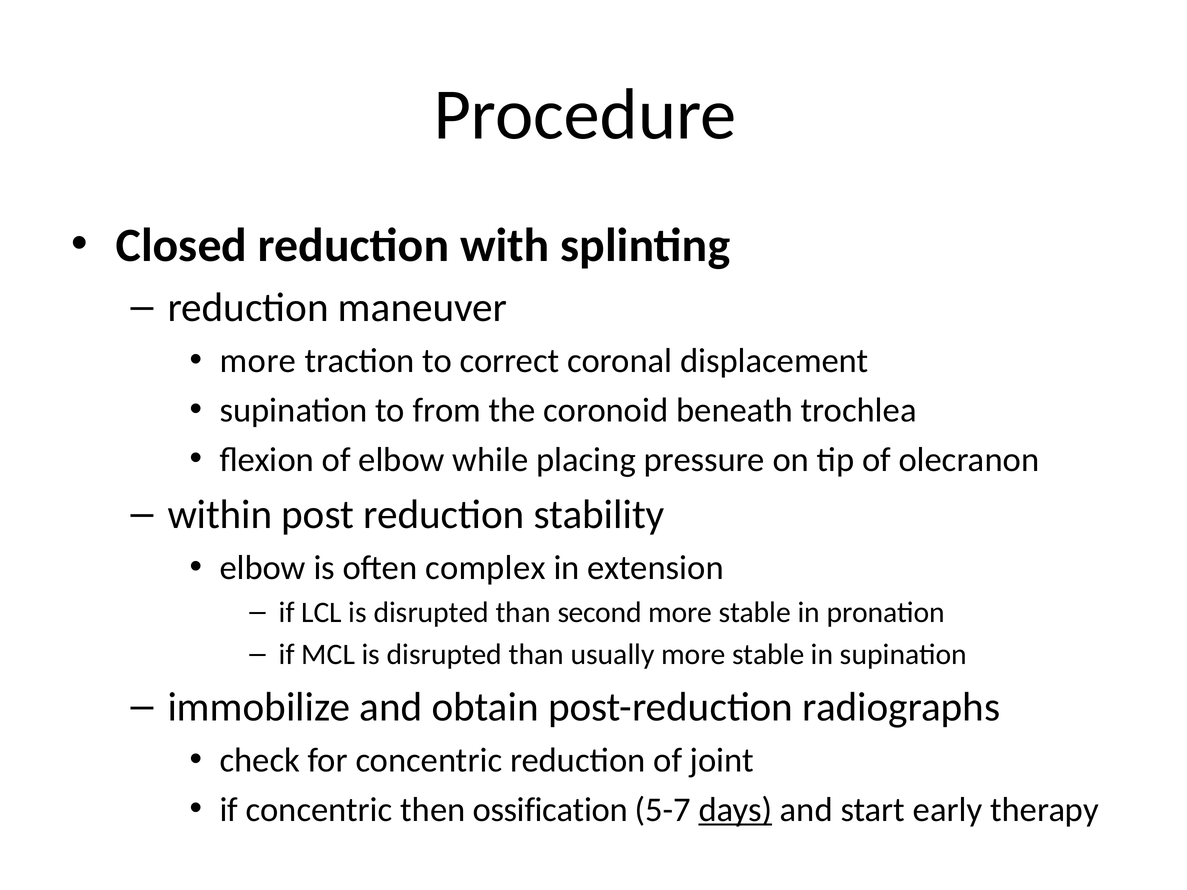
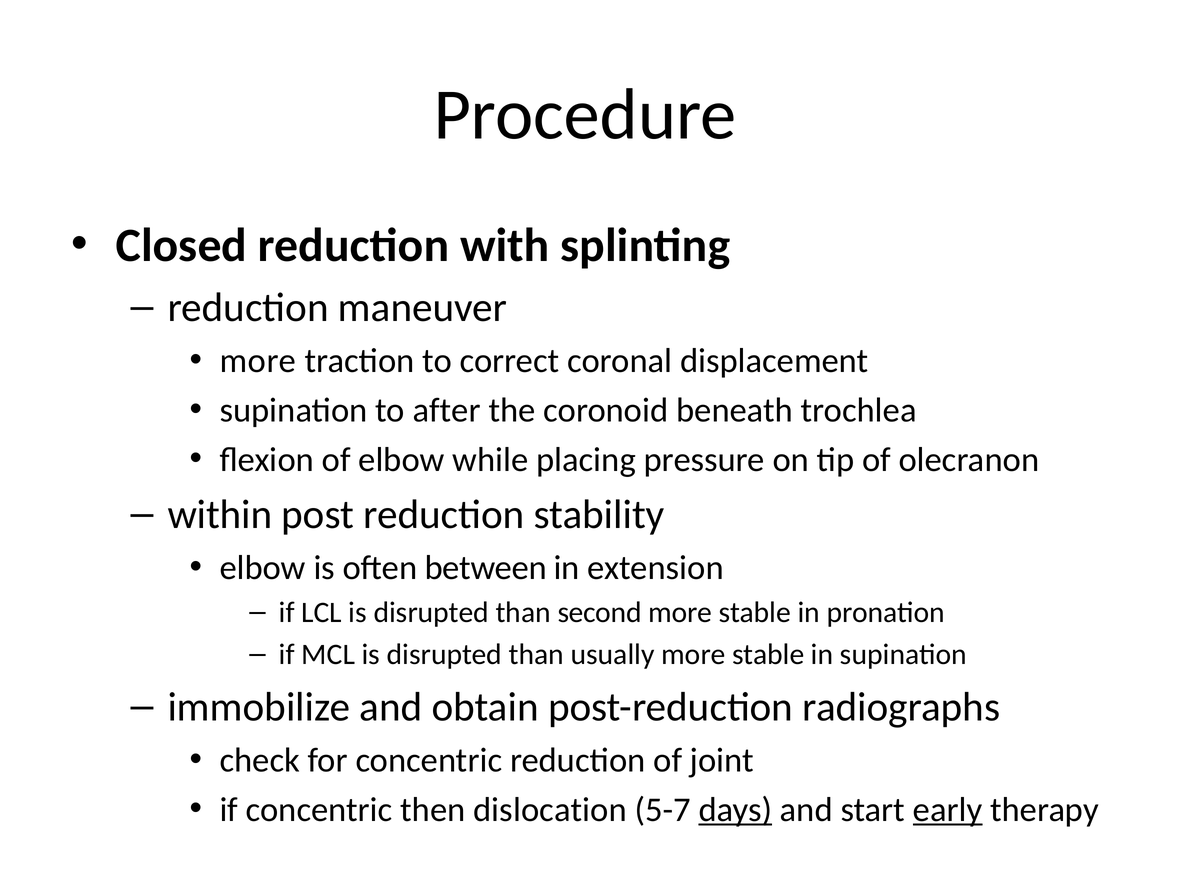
from: from -> after
complex: complex -> between
ossification: ossification -> dislocation
early underline: none -> present
